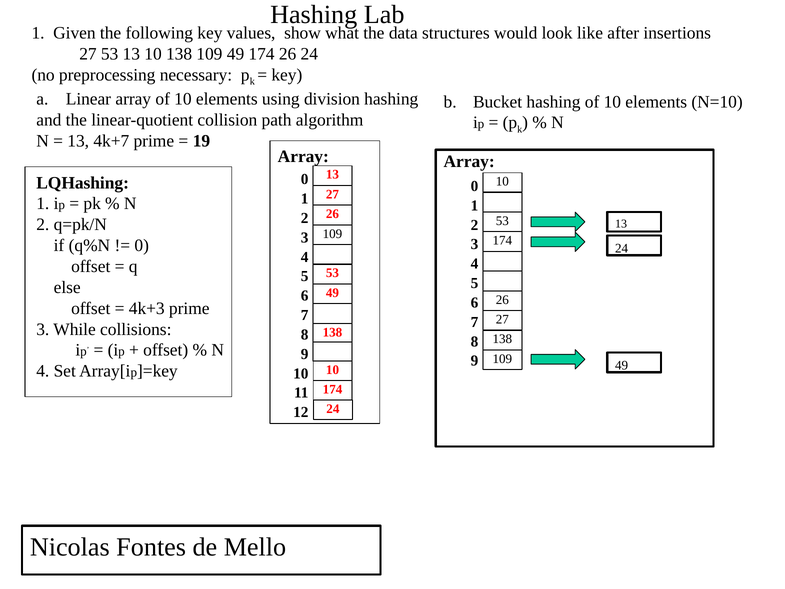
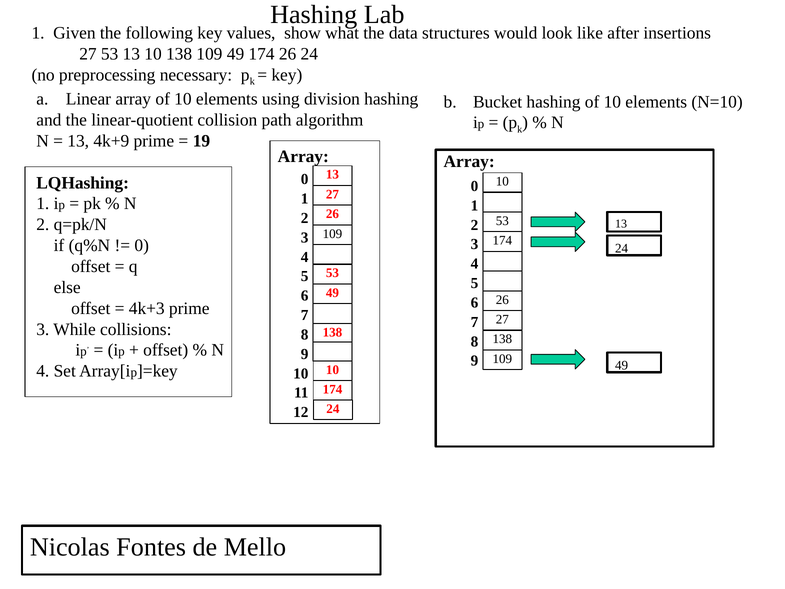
4k+7: 4k+7 -> 4k+9
